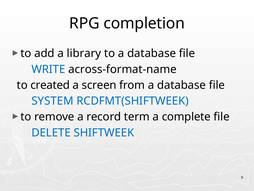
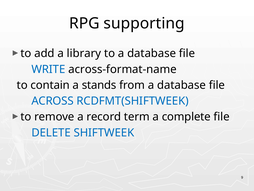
completion: completion -> supporting
created: created -> contain
screen: screen -> stands
SYSTEM: SYSTEM -> ACROSS
